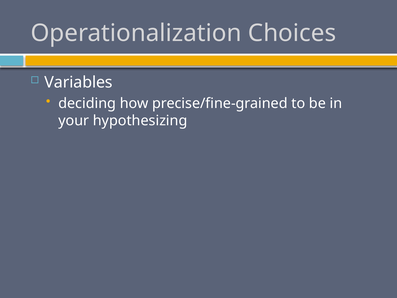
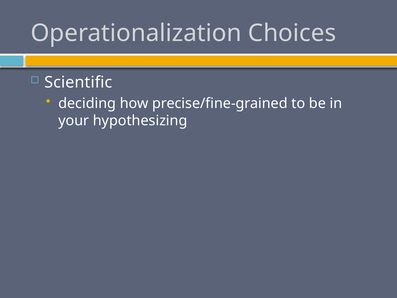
Variables: Variables -> Scientific
